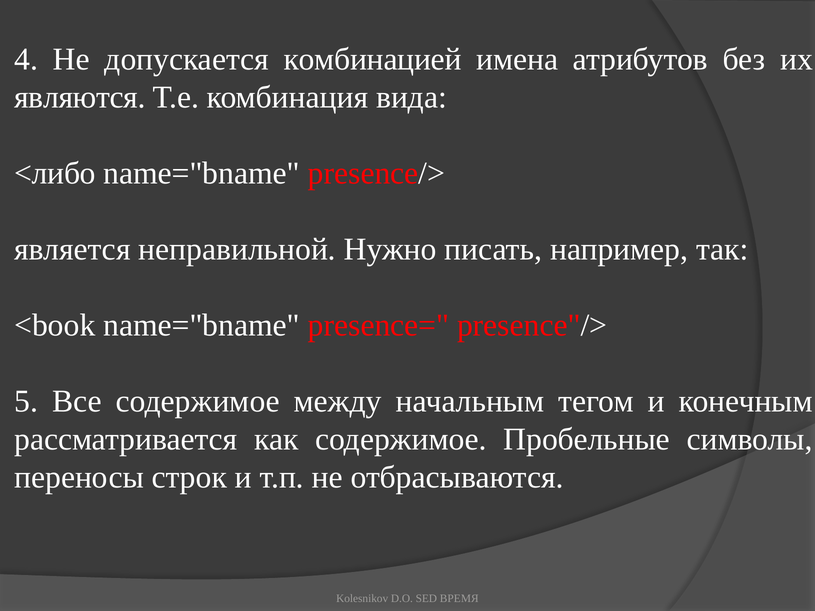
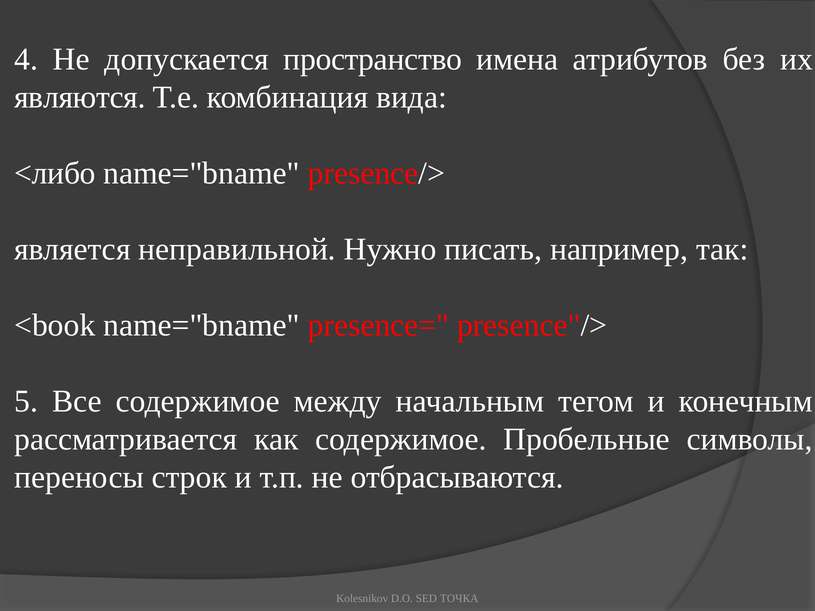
комбинацией: комбинацией -> пространство
ВРЕМЯ: ВРЕМЯ -> ТОЧКА
